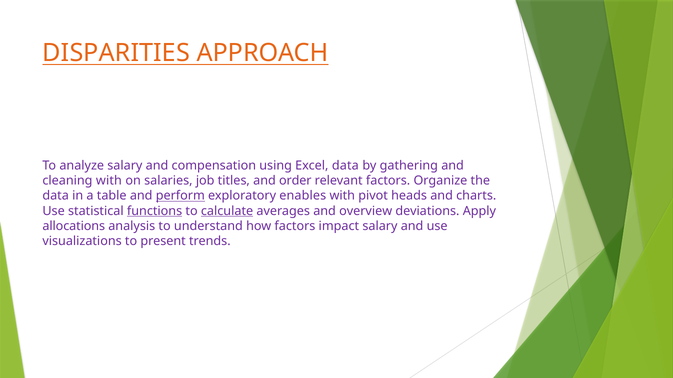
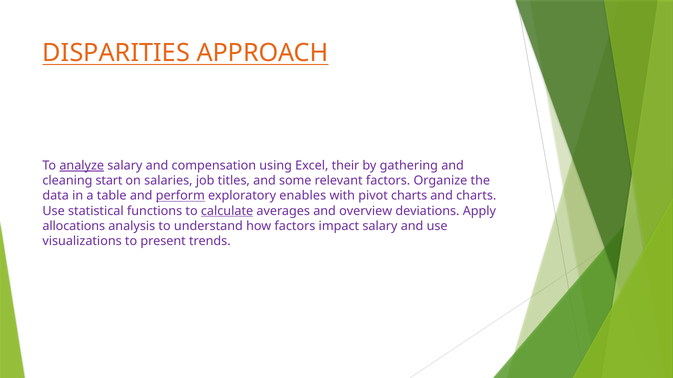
analyze underline: none -> present
Excel data: data -> their
cleaning with: with -> start
order: order -> some
pivot heads: heads -> charts
functions underline: present -> none
